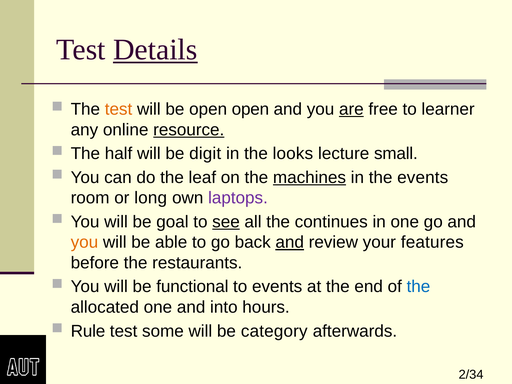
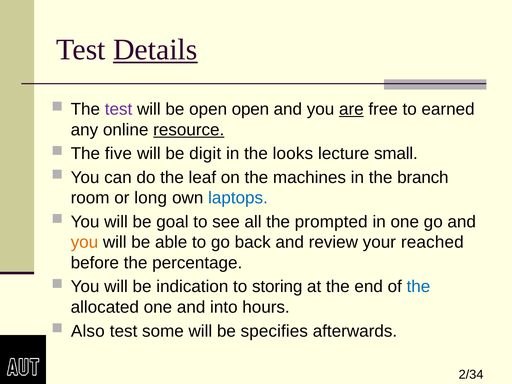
test at (119, 109) colour: orange -> purple
learner: learner -> earned
half: half -> five
machines underline: present -> none
the events: events -> branch
laptops colour: purple -> blue
see underline: present -> none
continues: continues -> prompted
and at (290, 242) underline: present -> none
features: features -> reached
restaurants: restaurants -> percentage
functional: functional -> indication
to events: events -> storing
Rule: Rule -> Also
category: category -> specifies
